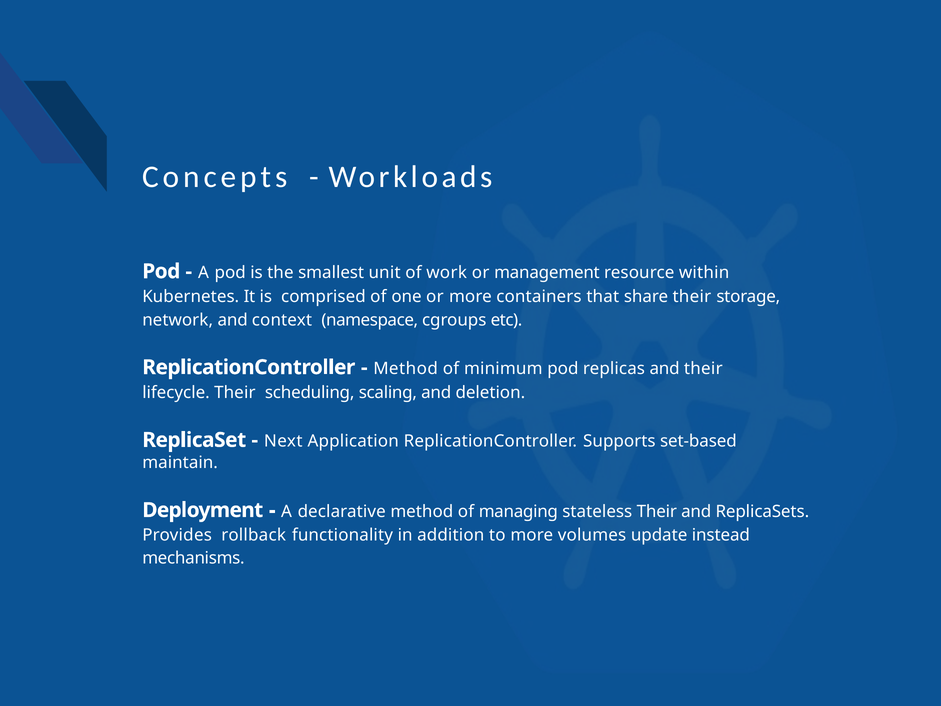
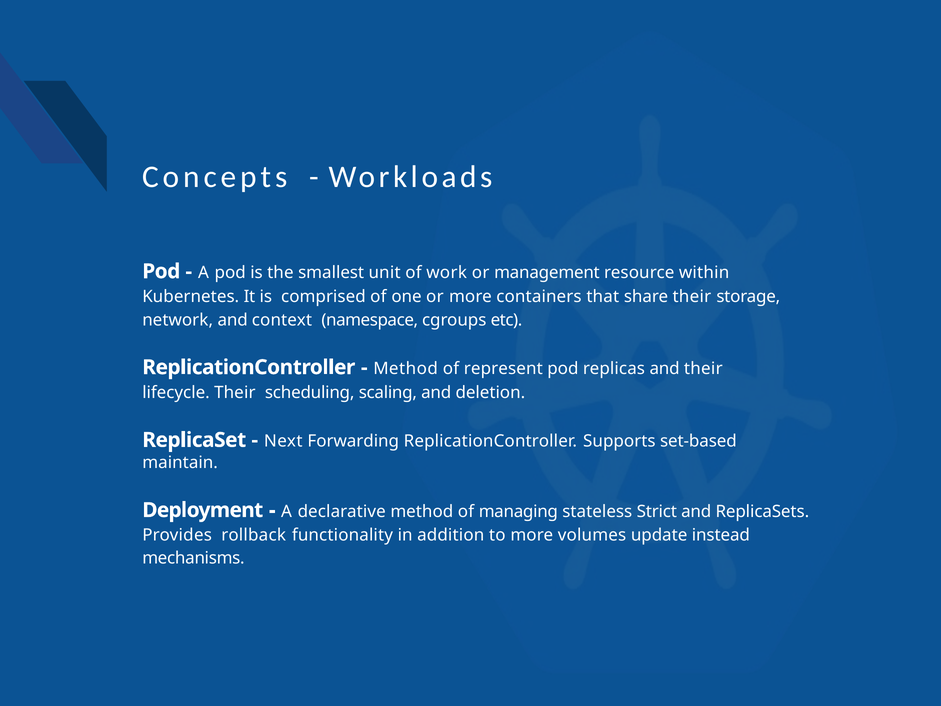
minimum: minimum -> represent
Application: Application -> Forwarding
stateless Their: Their -> Strict
